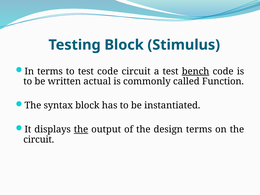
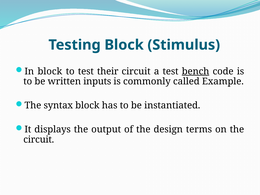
In terms: terms -> block
test code: code -> their
actual: actual -> inputs
Function: Function -> Example
the at (81, 129) underline: present -> none
